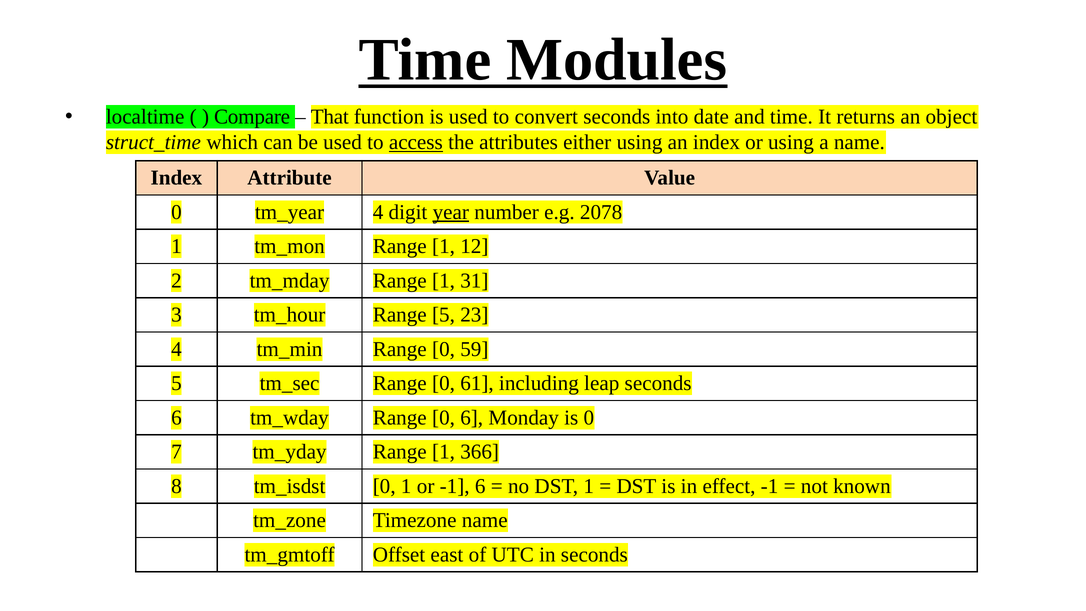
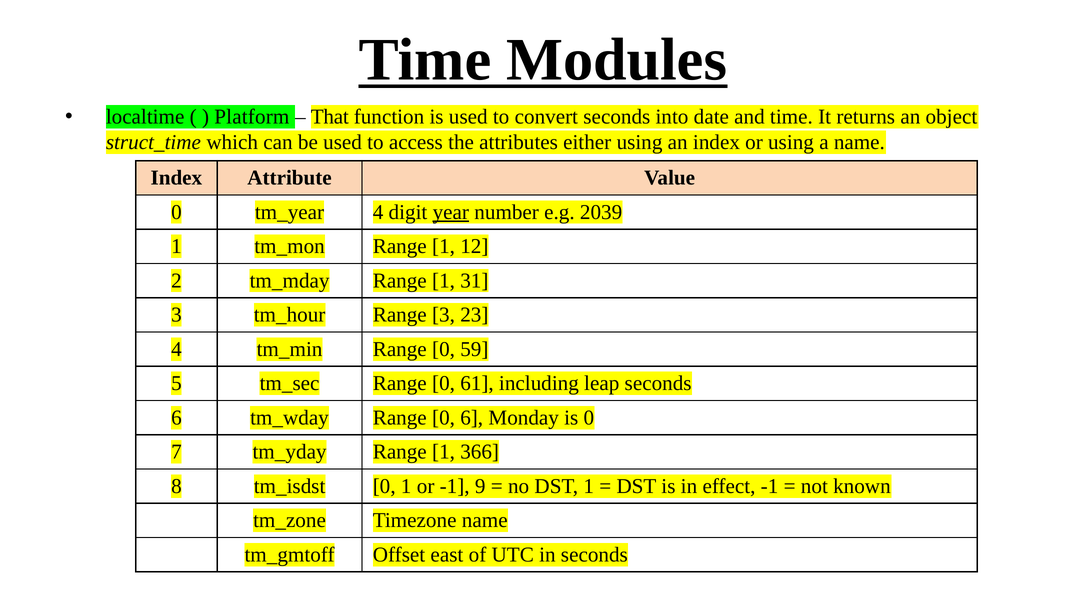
Compare: Compare -> Platform
access underline: present -> none
2078: 2078 -> 2039
Range 5: 5 -> 3
-1 6: 6 -> 9
